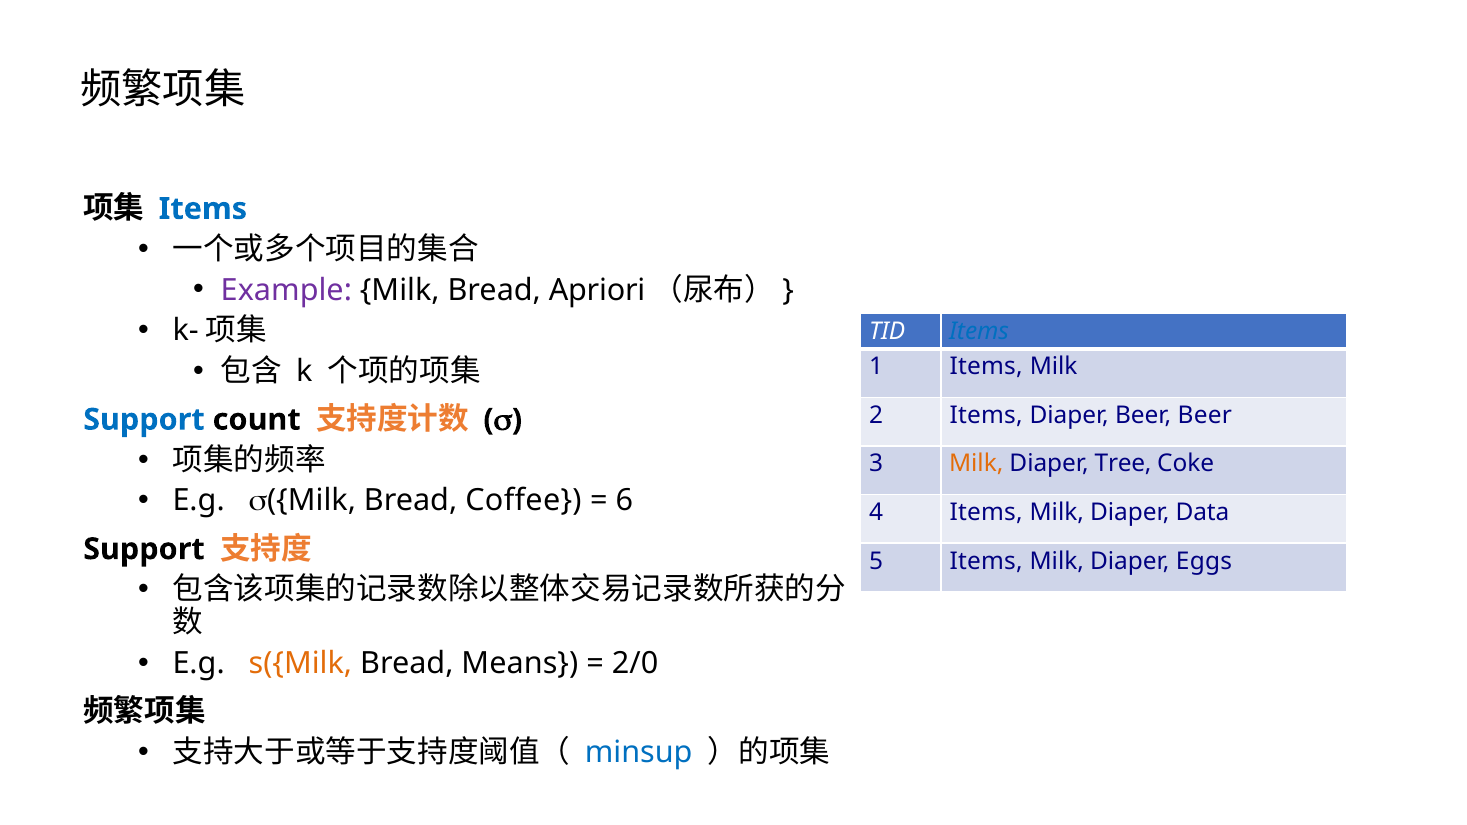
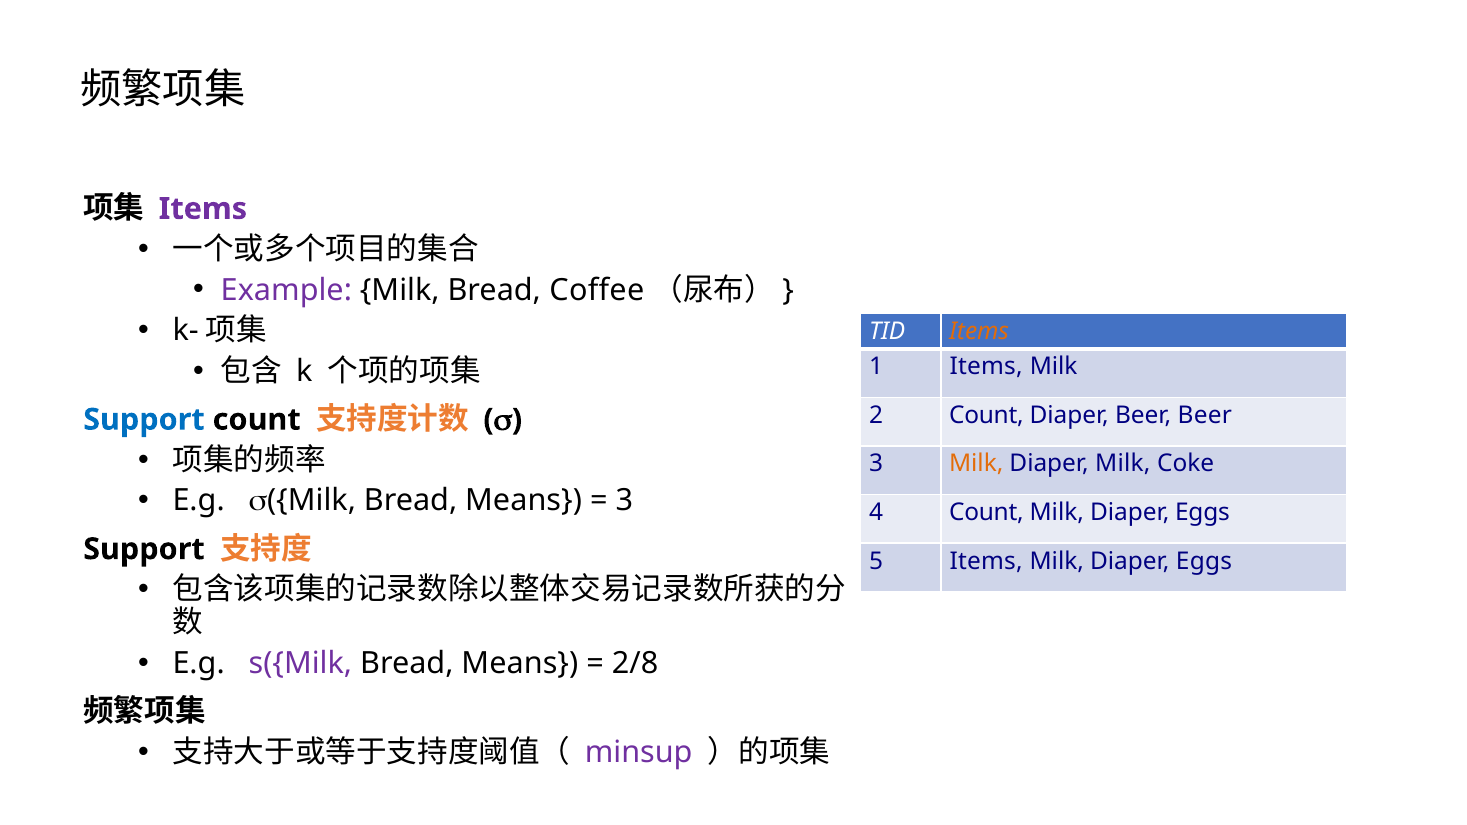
Items at (203, 209) colour: blue -> purple
Apriori: Apriori -> Coffee
Items at (979, 331) colour: blue -> orange
2 Items: Items -> Count
Diaper Tree: Tree -> Milk
({Milk Bread Coffee: Coffee -> Means
6 at (624, 501): 6 -> 3
4 Items: Items -> Count
Data at (1202, 513): Data -> Eggs
s({Milk colour: orange -> purple
2/0: 2/0 -> 2/8
minsup colour: blue -> purple
